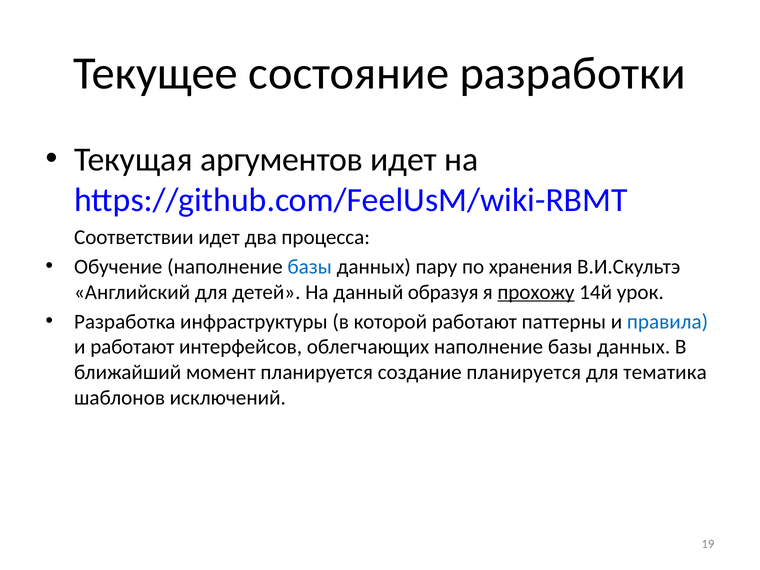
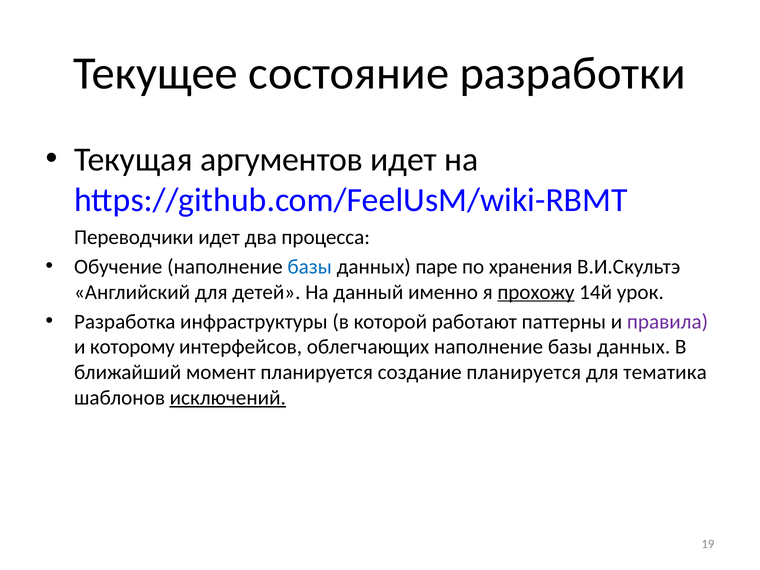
Соответствии: Соответствии -> Переводчики
пару: пару -> паре
образуя: образуя -> именно
правила colour: blue -> purple
и работают: работают -> которому
исключений underline: none -> present
